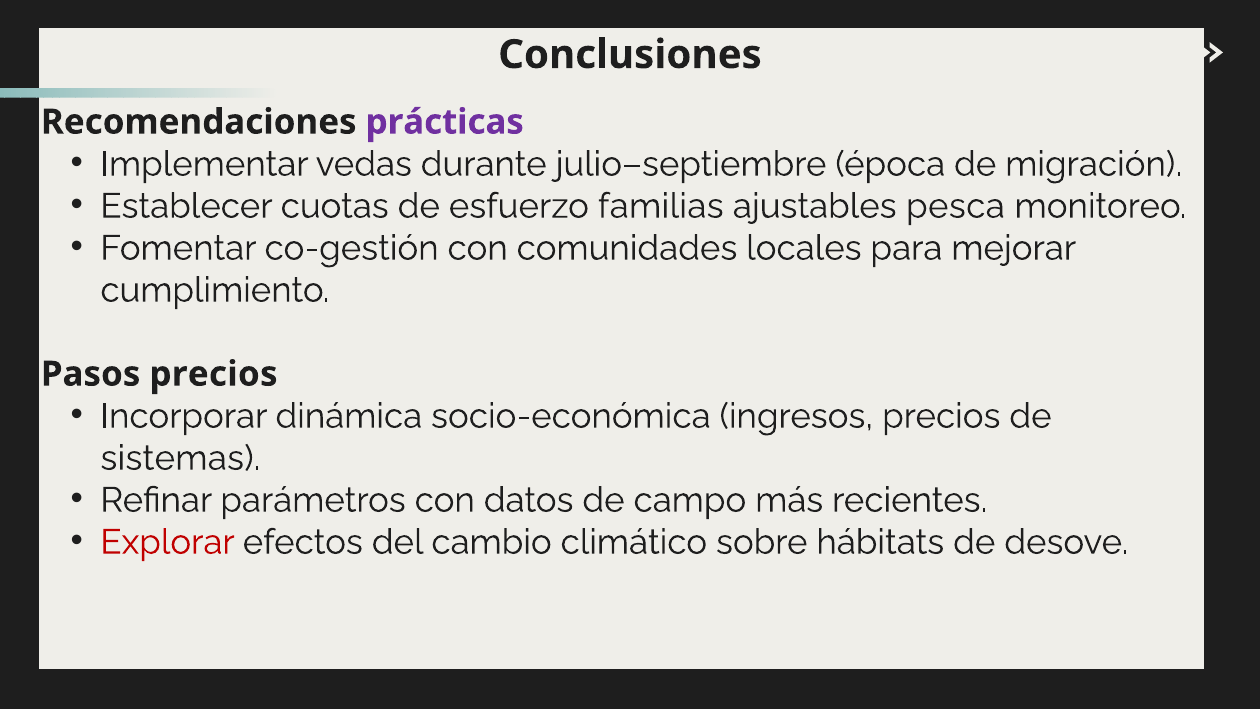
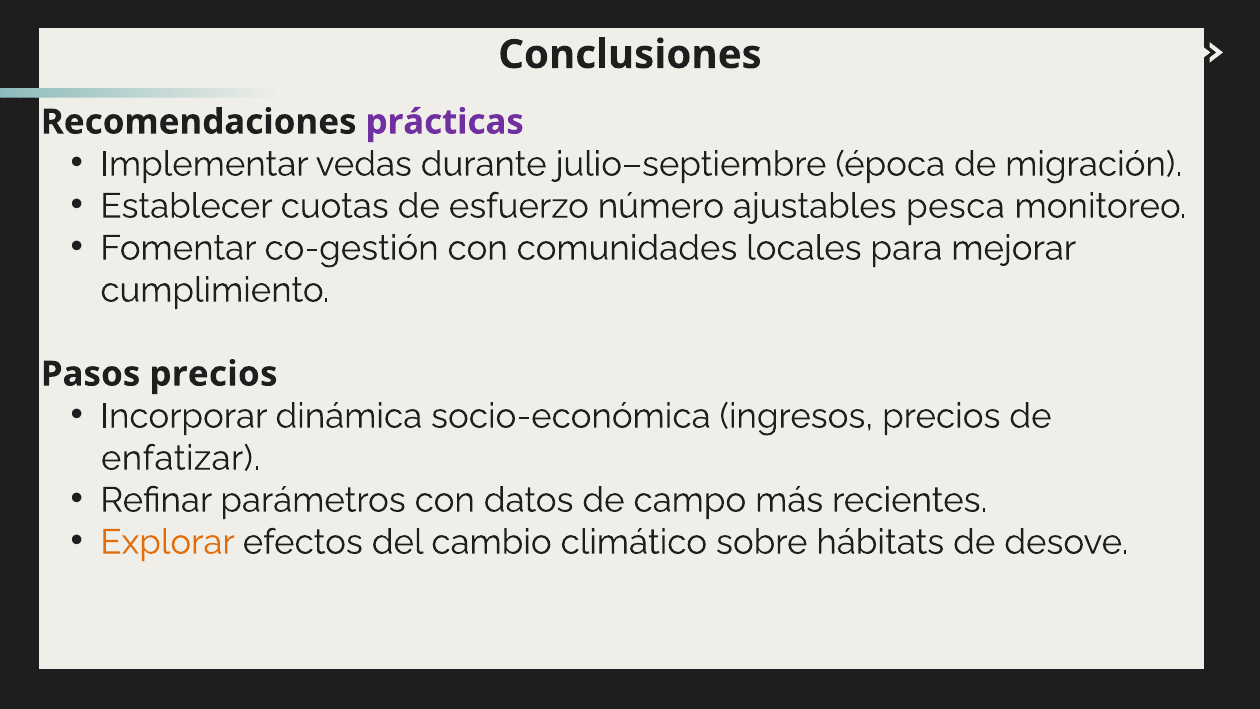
familias: familias -> número
sistemas: sistemas -> enfatizar
Explorar colour: red -> orange
